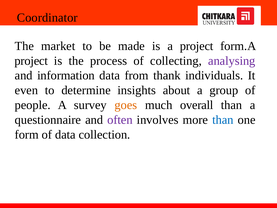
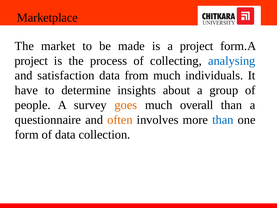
Coordinator: Coordinator -> Marketplace
analysing colour: purple -> blue
information: information -> satisfaction
from thank: thank -> much
even: even -> have
often colour: purple -> orange
